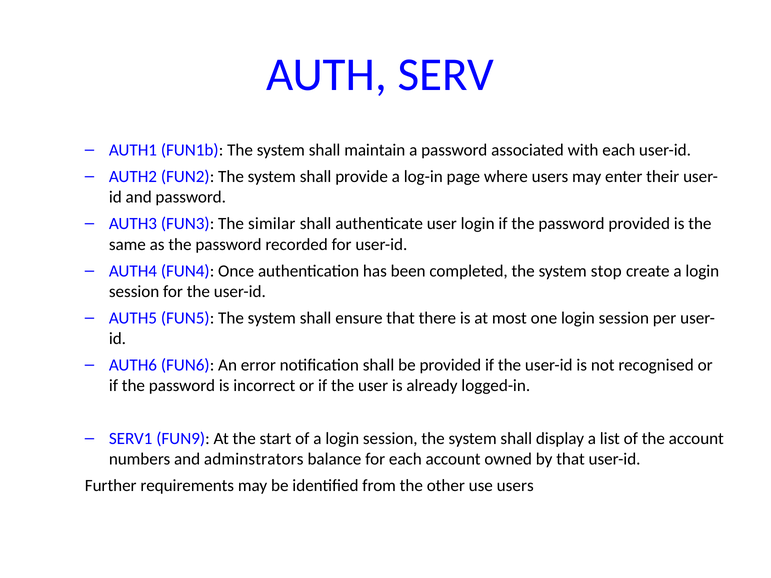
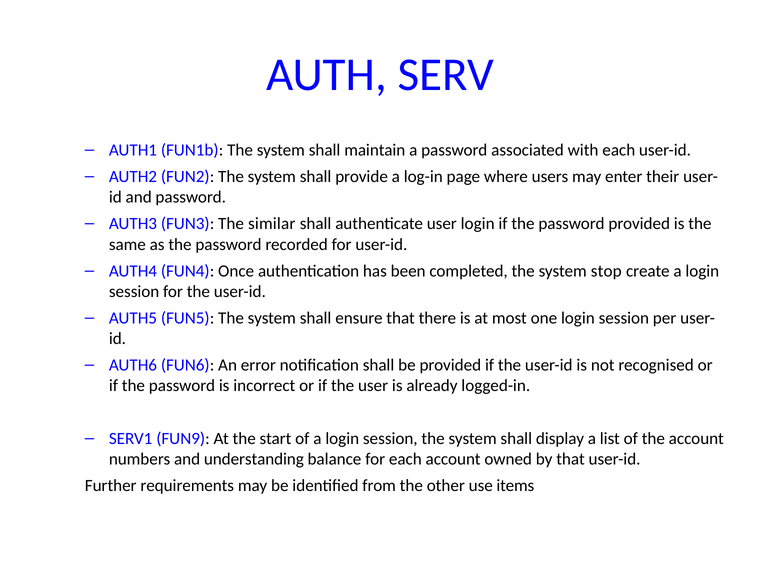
adminstrators: adminstrators -> understanding
use users: users -> items
